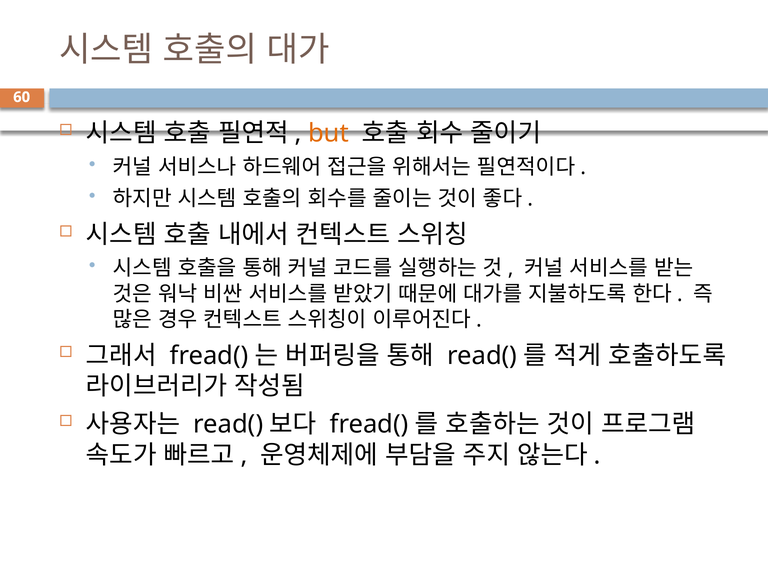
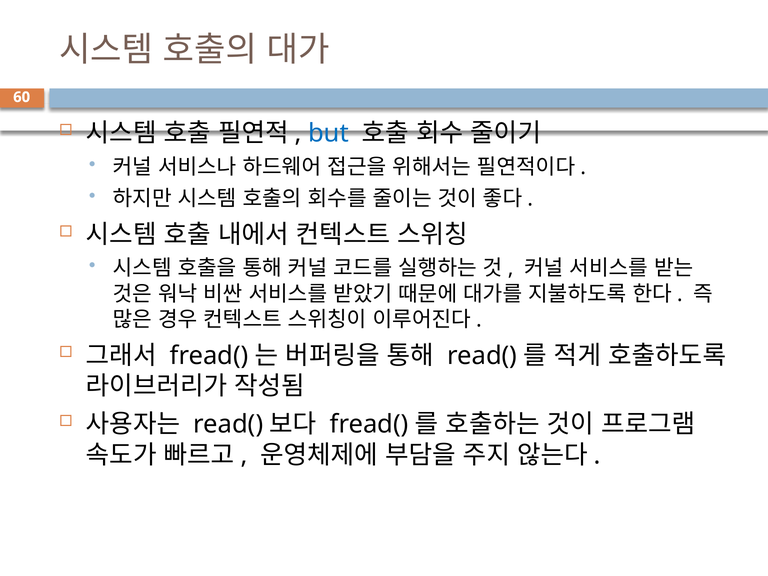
but colour: orange -> blue
